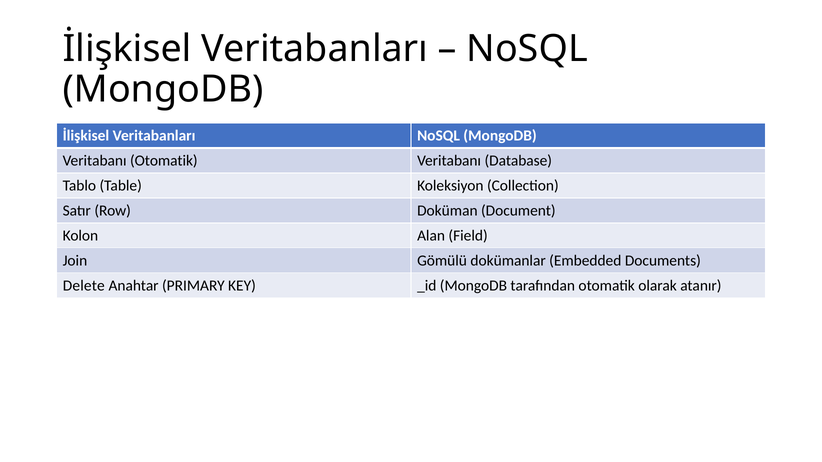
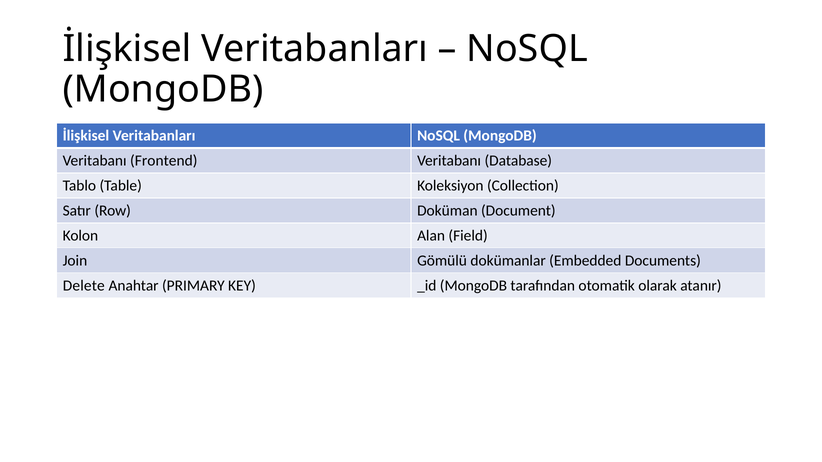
Veritabanı Otomatik: Otomatik -> Frontend
